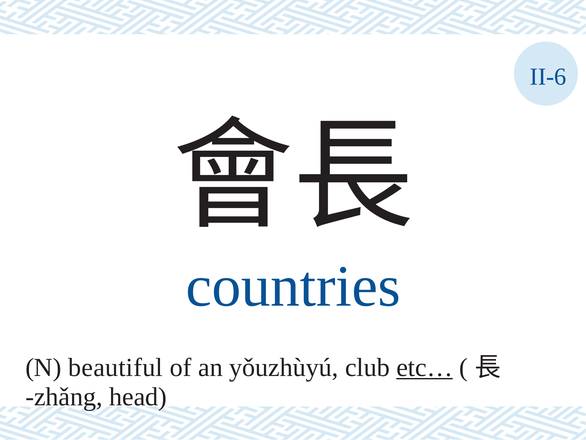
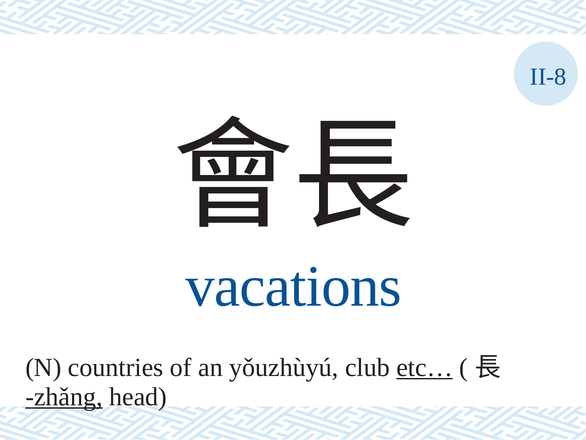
II-6: II-6 -> II-8
countries: countries -> vacations
beautiful: beautiful -> countries
zhǎng underline: none -> present
